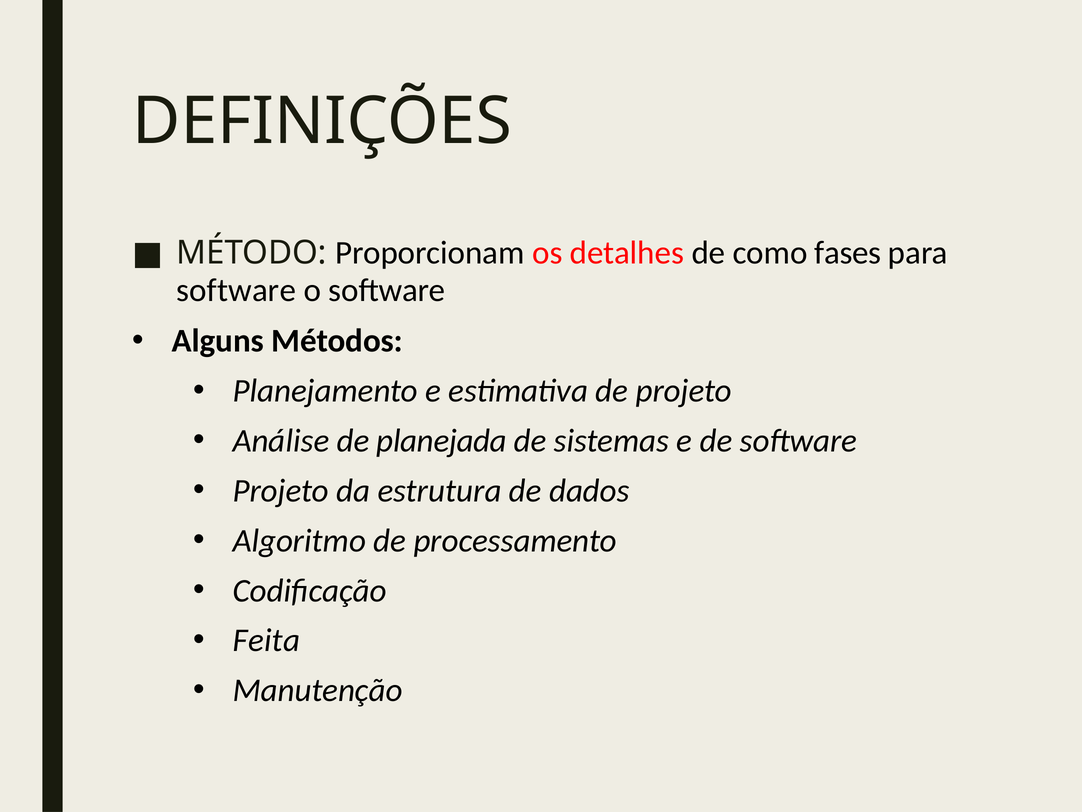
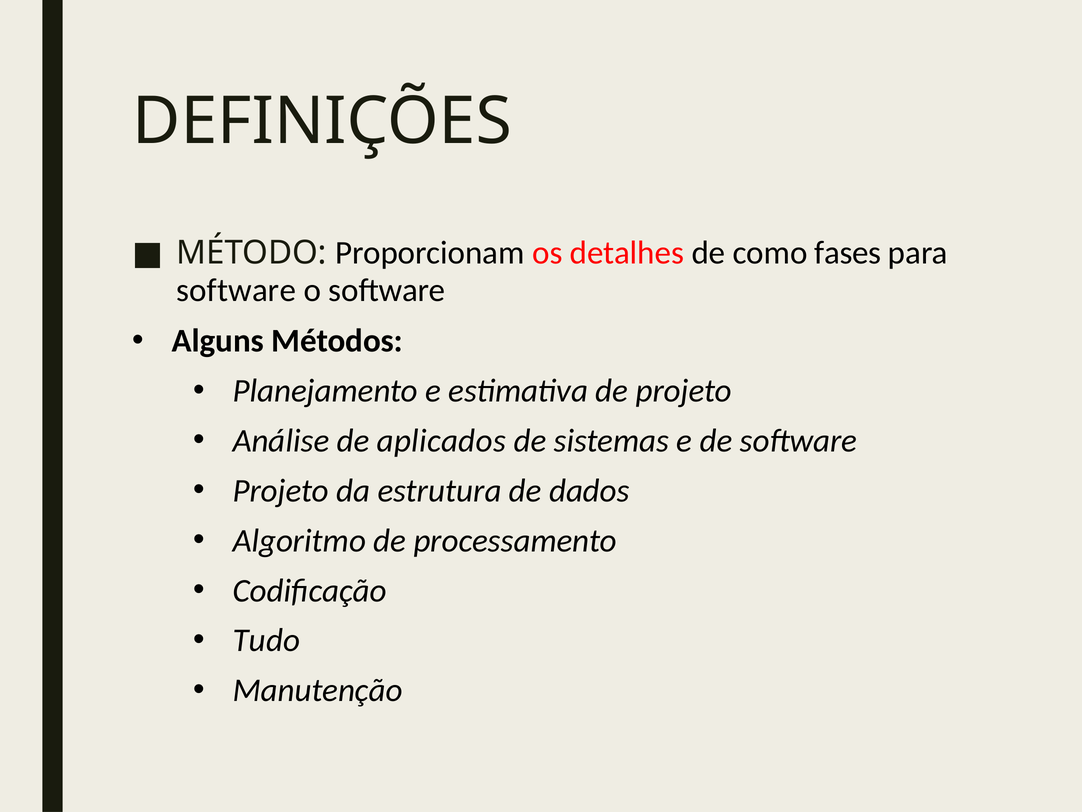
planejada: planejada -> aplicados
Feita: Feita -> Tudo
